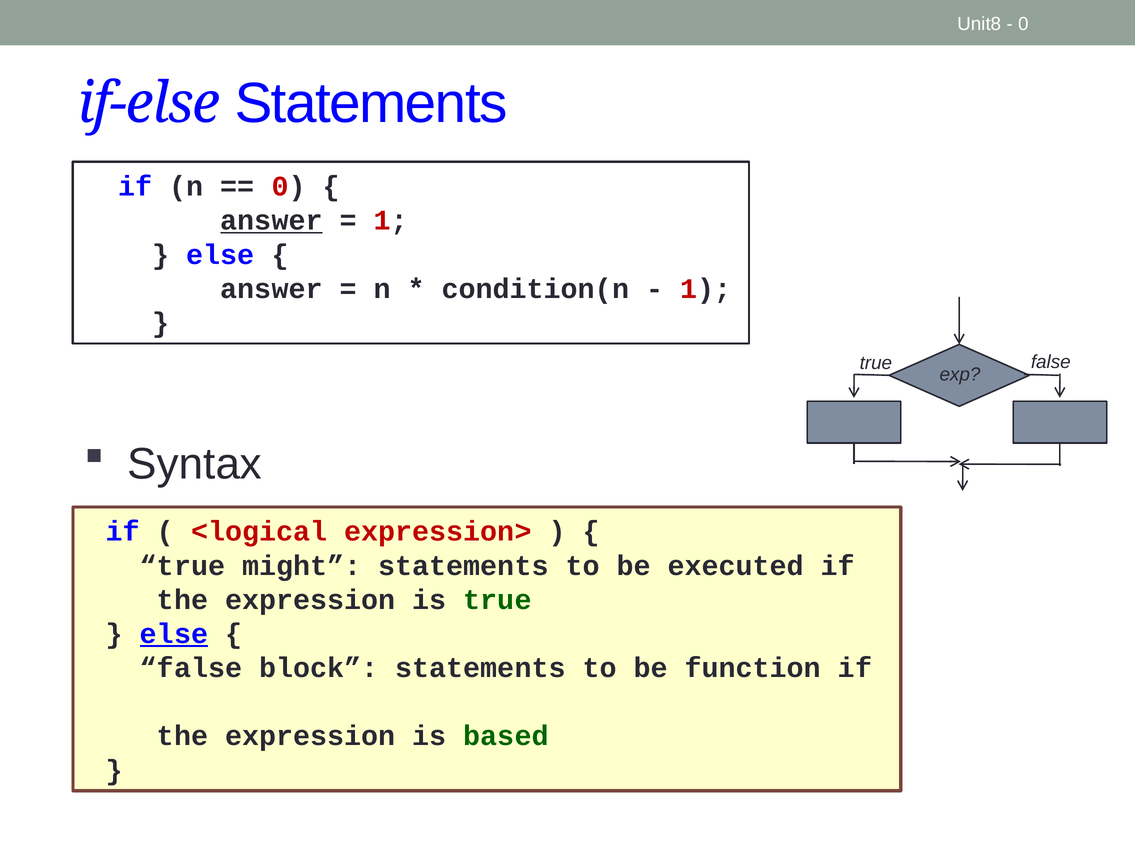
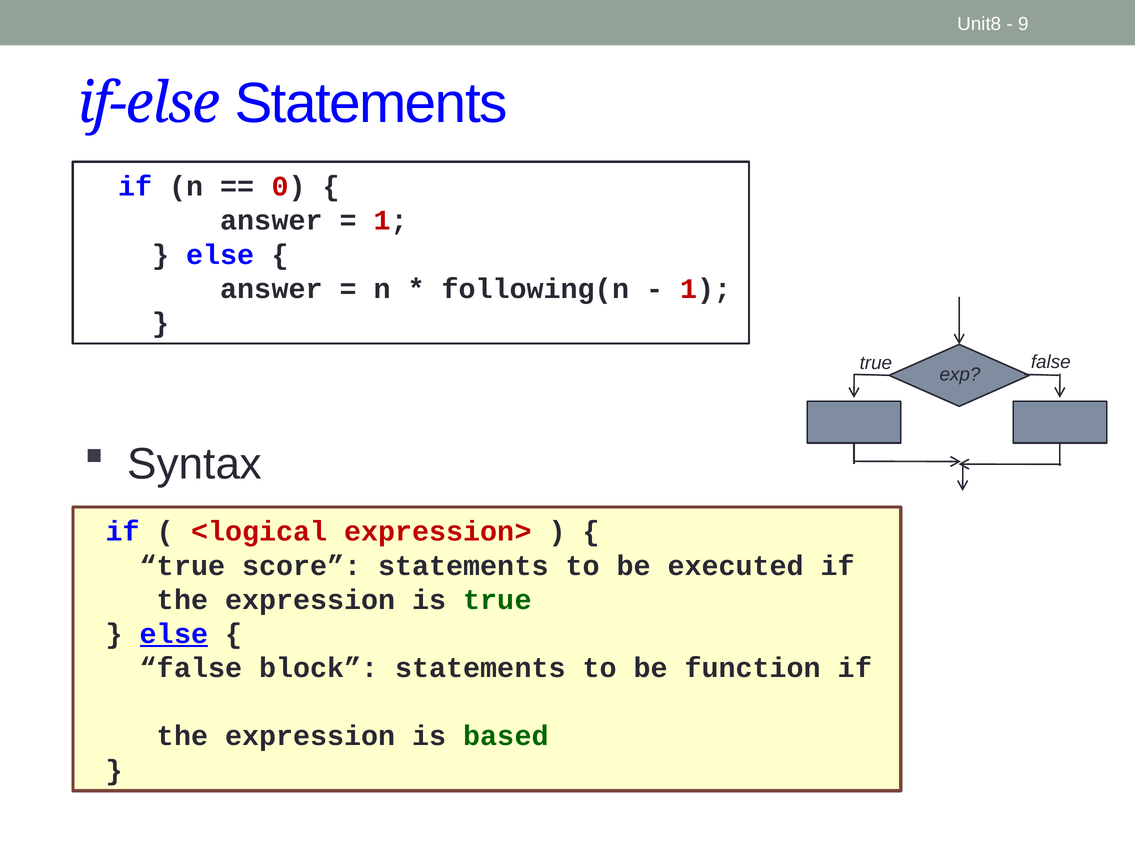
0 at (1023, 24): 0 -> 9
answer at (272, 220) underline: present -> none
condition(n: condition(n -> following(n
might: might -> score
